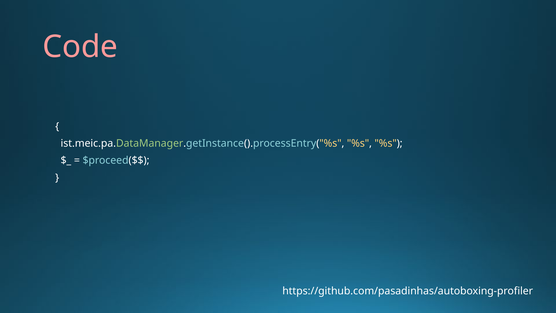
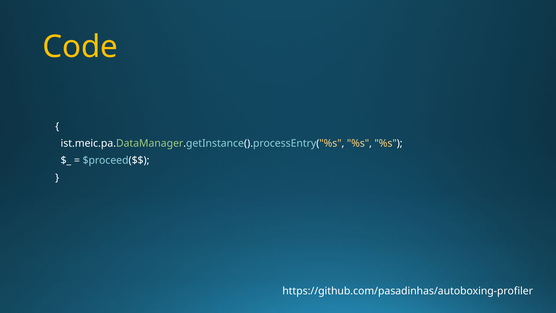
Code colour: pink -> yellow
